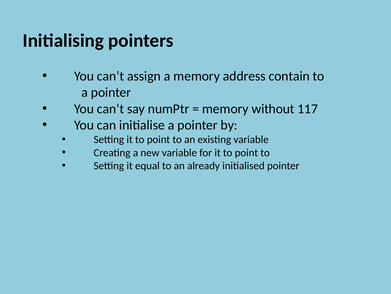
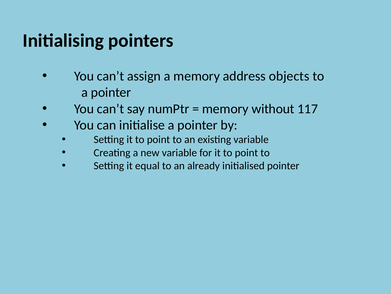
contain: contain -> objects
